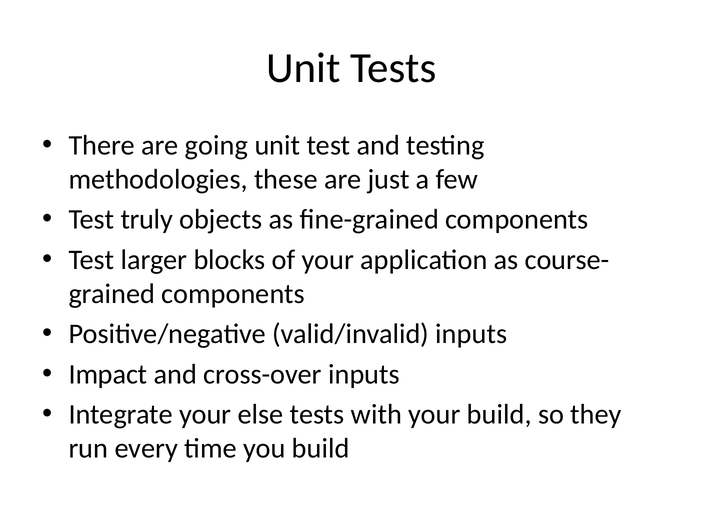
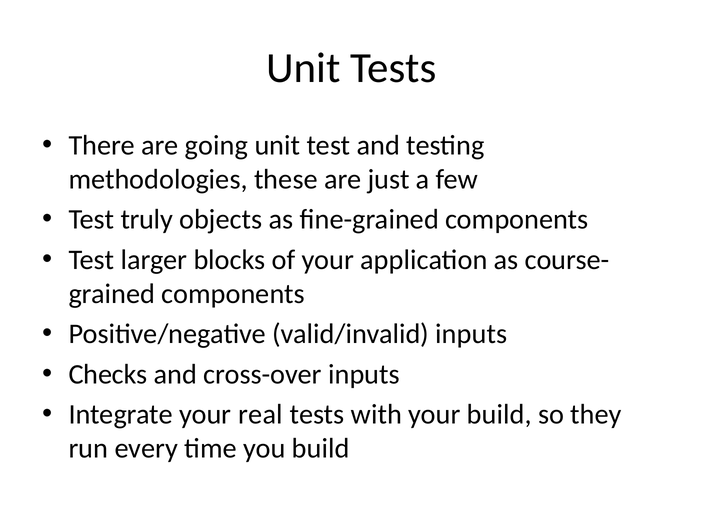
Impact: Impact -> Checks
else: else -> real
